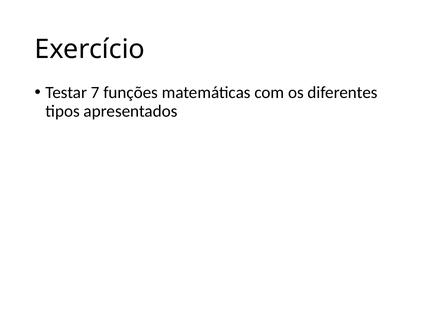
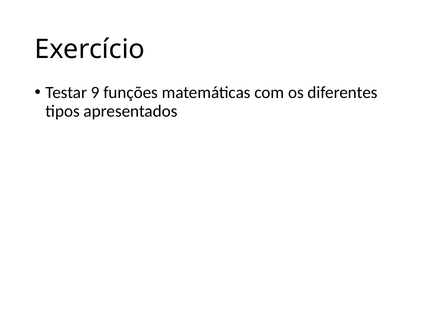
7: 7 -> 9
